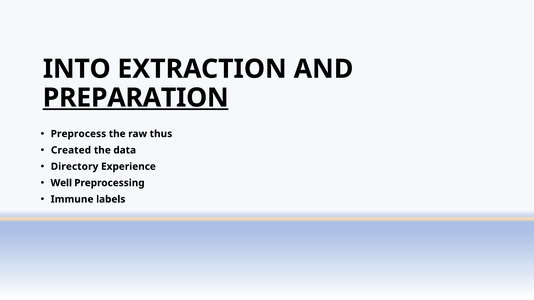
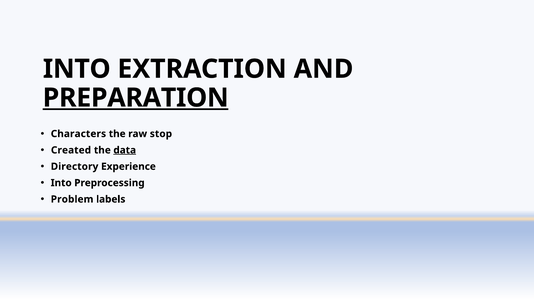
Preprocess: Preprocess -> Characters
thus: thus -> stop
data underline: none -> present
Well at (61, 183): Well -> Into
Immune: Immune -> Problem
